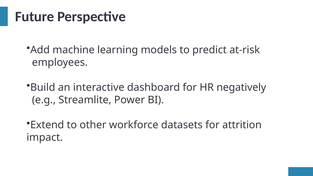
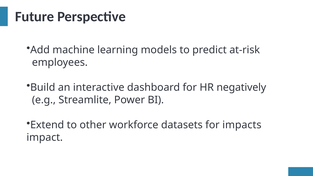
attrition: attrition -> impacts
